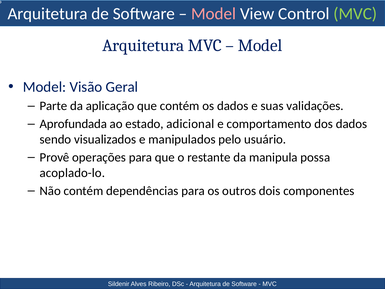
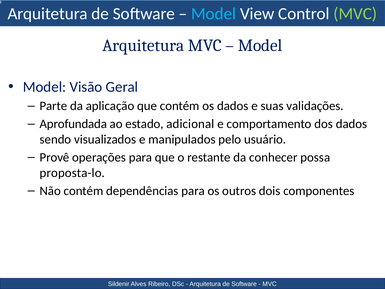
Model at (214, 14) colour: pink -> light blue
manipula: manipula -> conhecer
acoplado-lo: acoplado-lo -> proposta-lo
